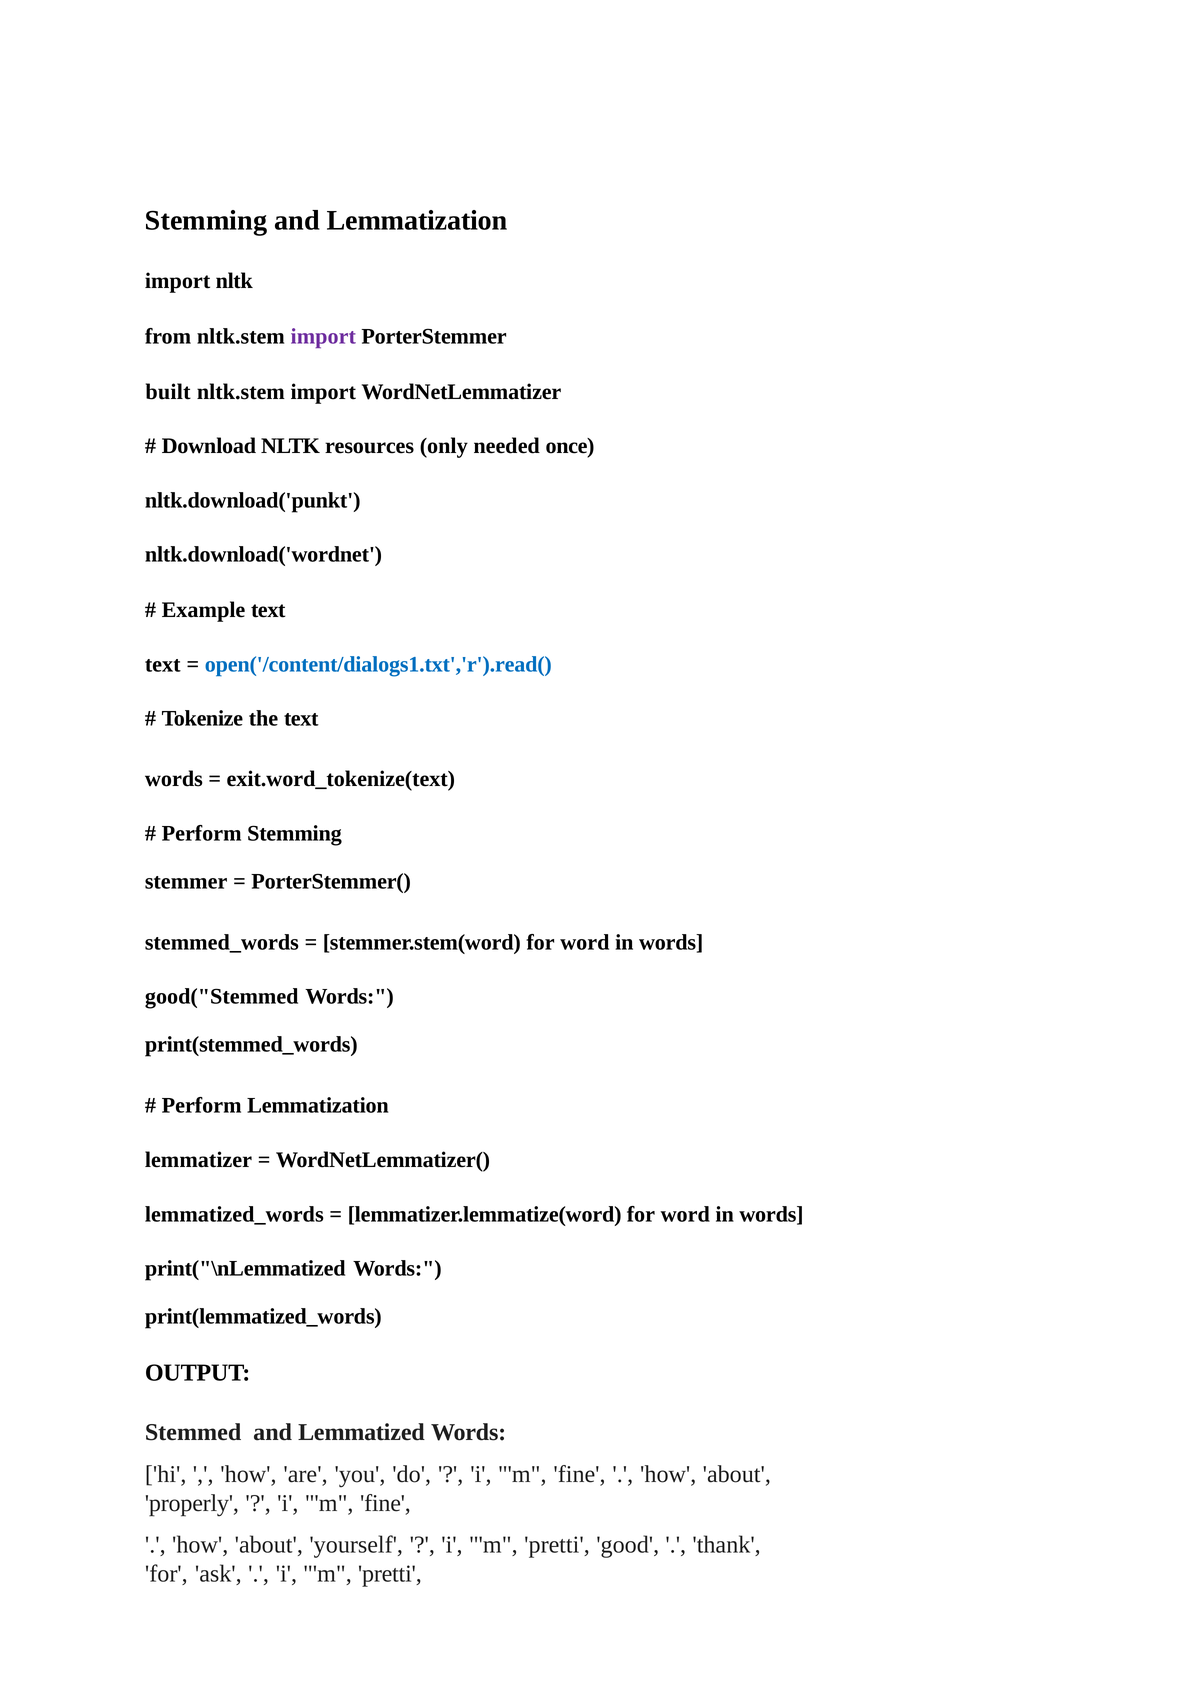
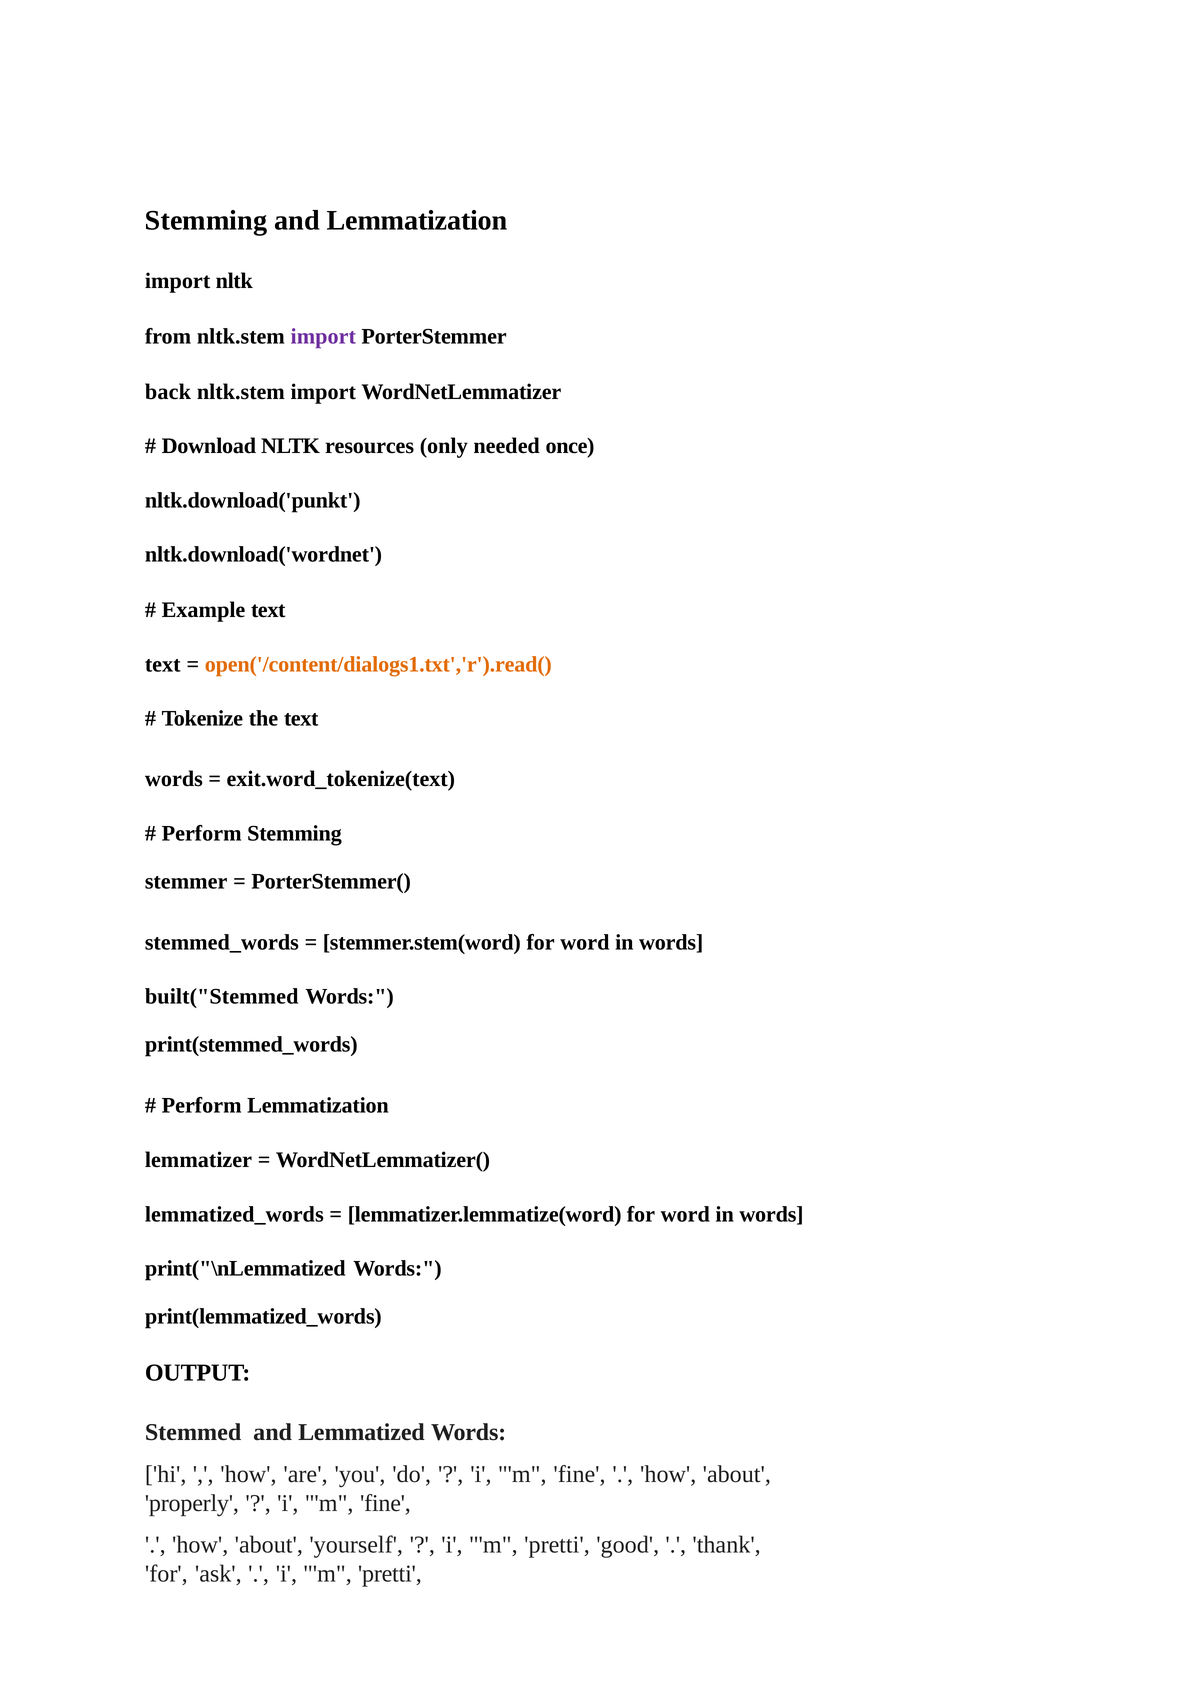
built: built -> back
open('/content/dialogs1.txt','r').read( colour: blue -> orange
good("Stemmed: good("Stemmed -> built("Stemmed
